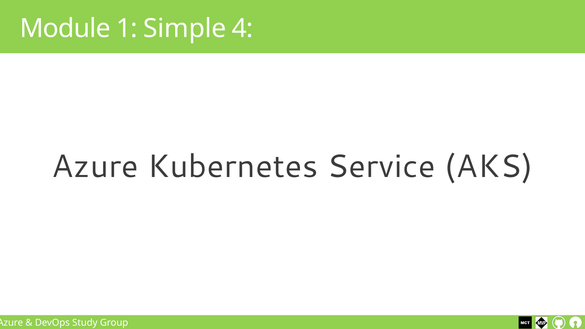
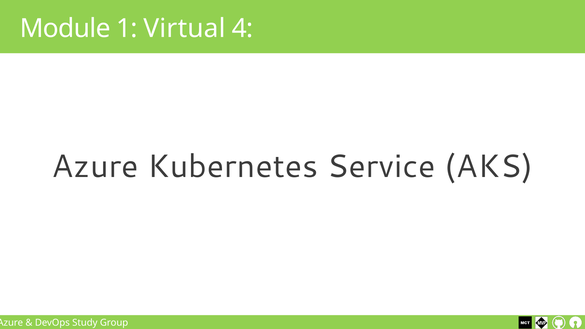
Simple: Simple -> Virtual
